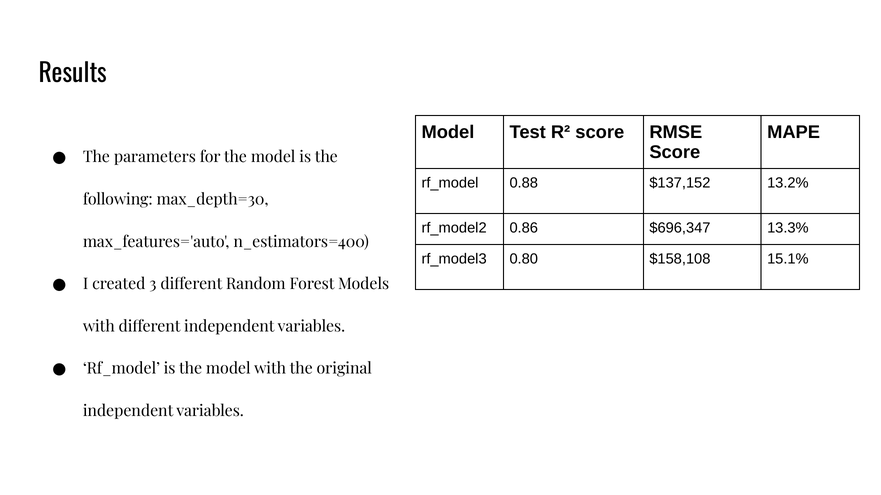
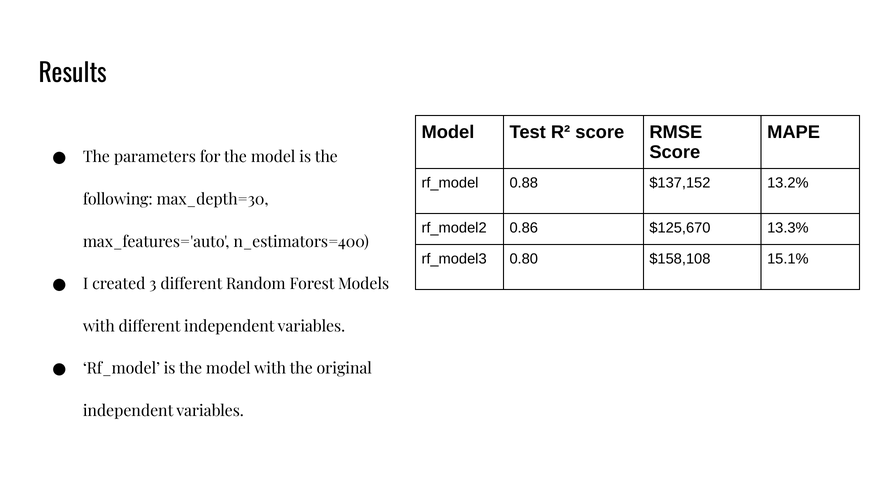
$696,347: $696,347 -> $125,670
